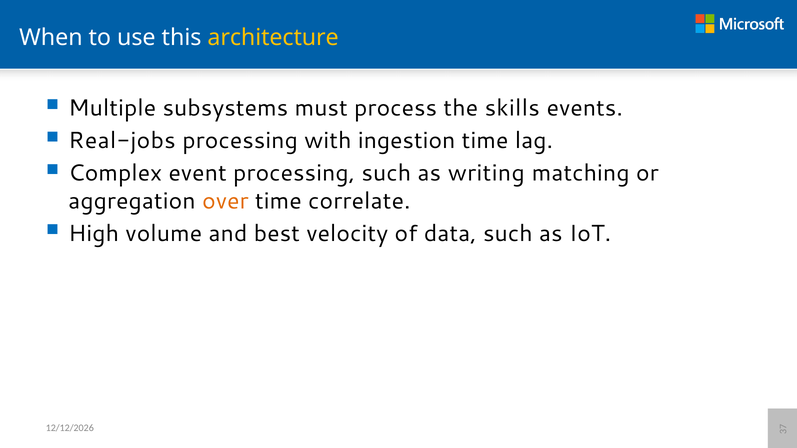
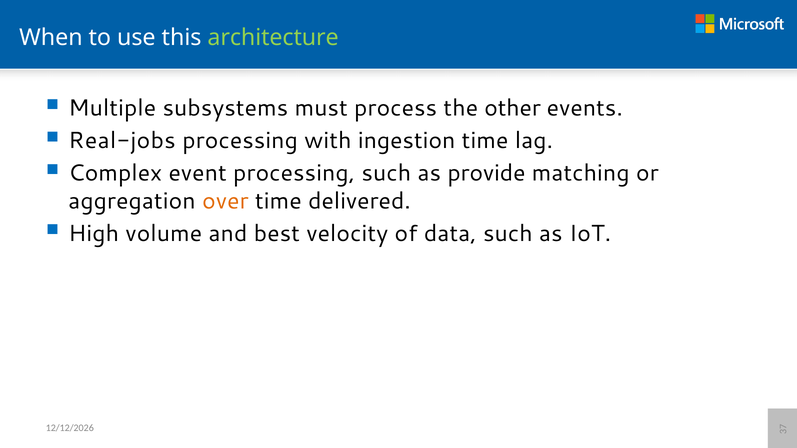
architecture colour: yellow -> light green
skills: skills -> other
writing: writing -> provide
correlate: correlate -> delivered
